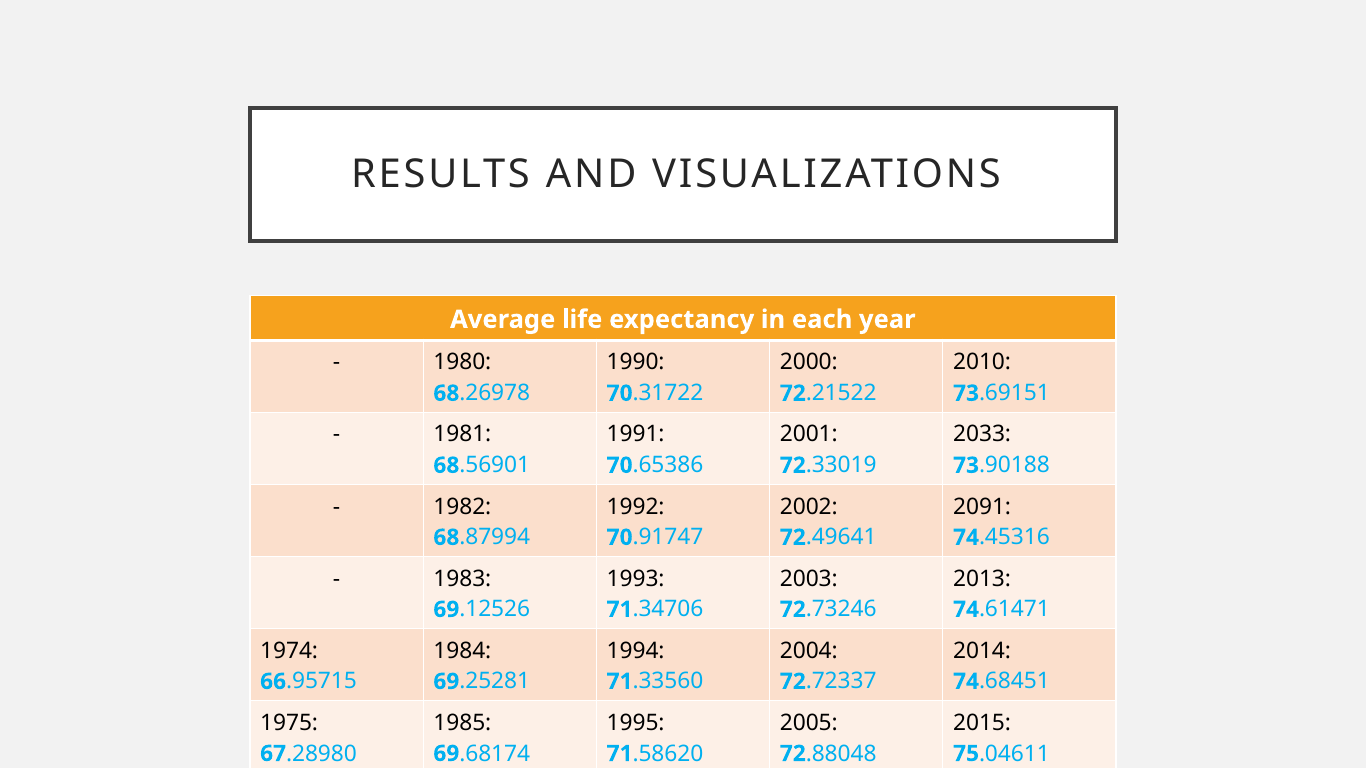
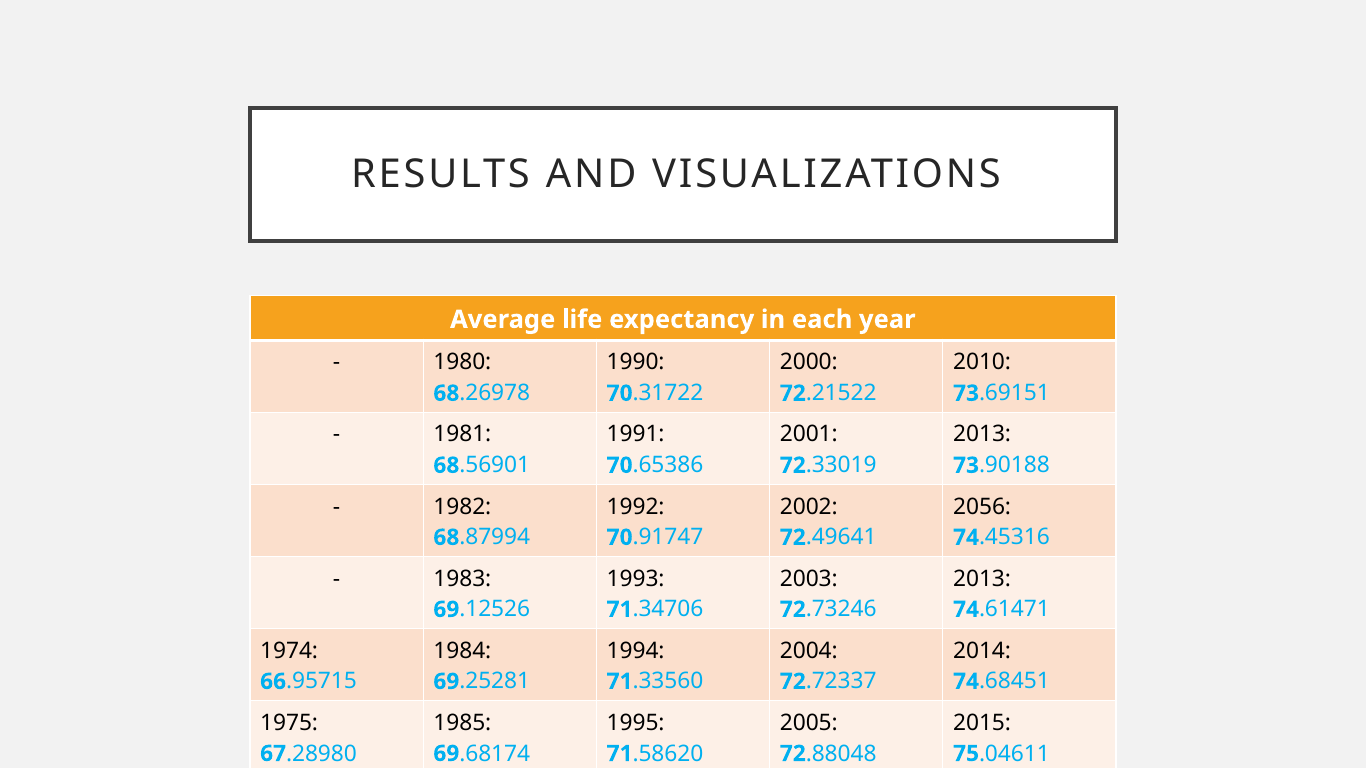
2033 at (982, 435): 2033 -> 2013
2091: 2091 -> 2056
